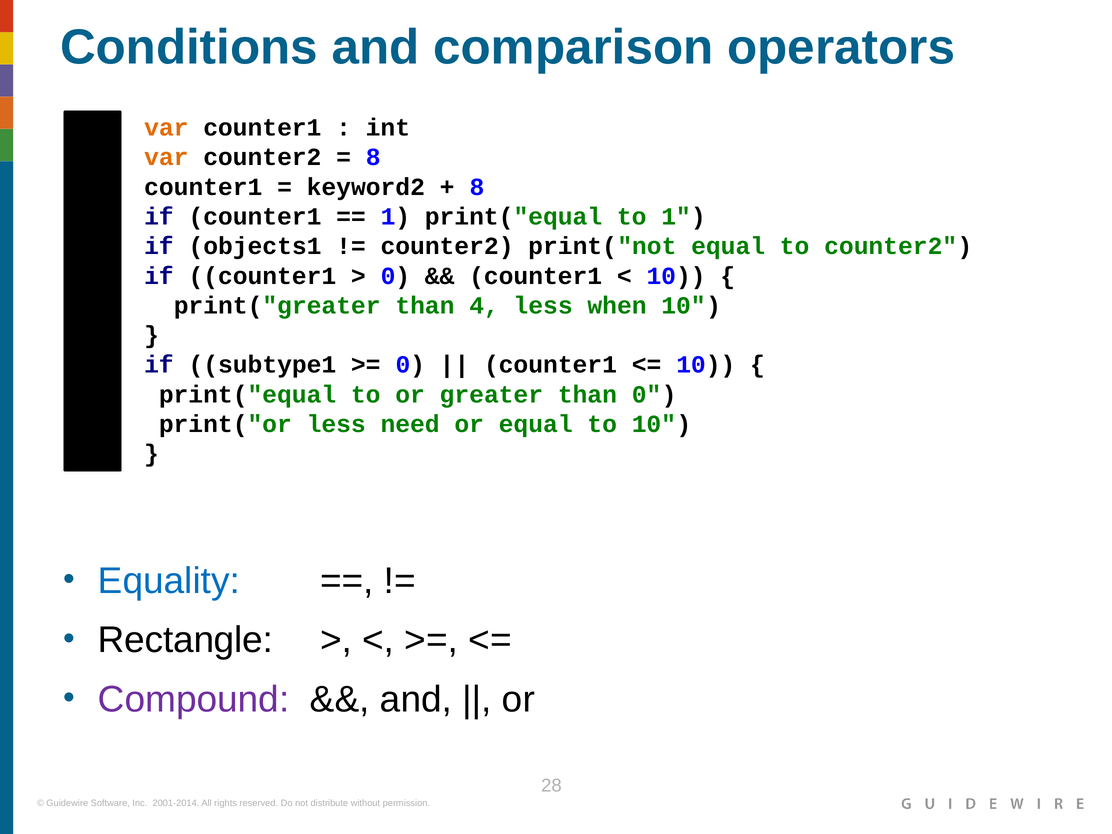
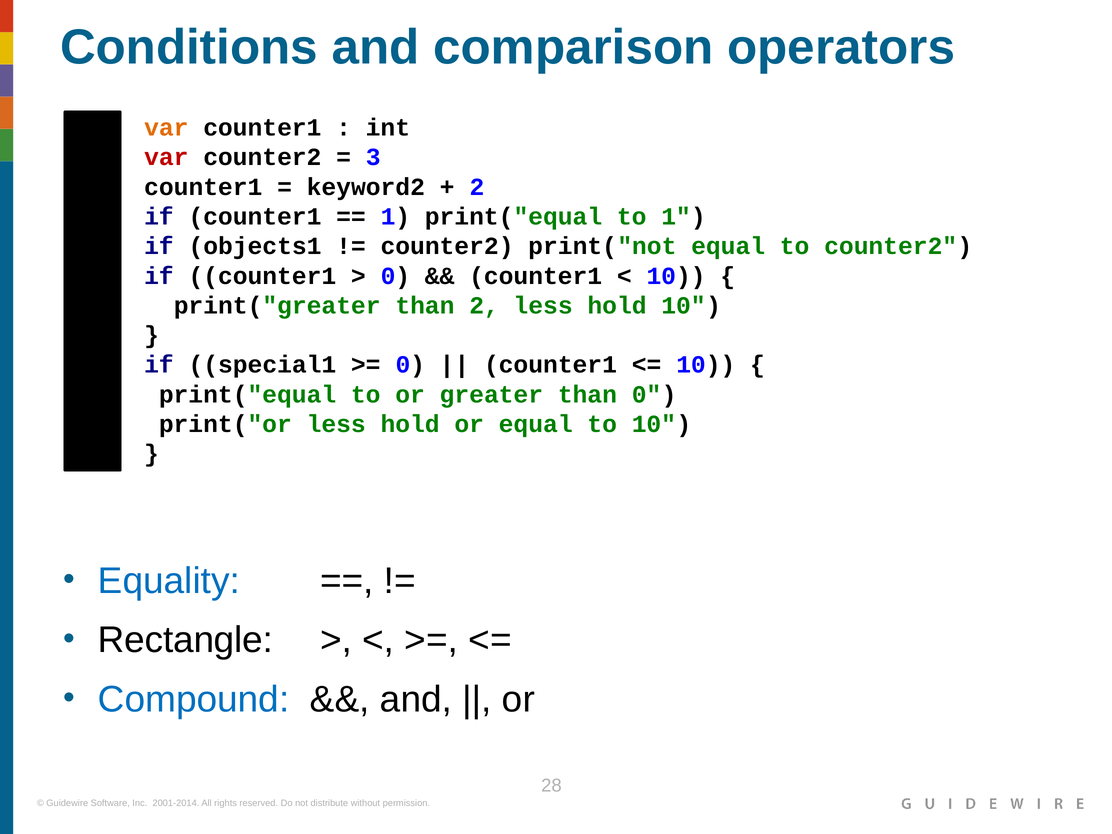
var at (166, 157) colour: orange -> red
8 at (373, 157): 8 -> 3
8 at (477, 187): 8 -> 2
than 4: 4 -> 2
when at (617, 306): when -> hold
subtype1: subtype1 -> special1
print("or less need: need -> hold
Compound colour: purple -> blue
